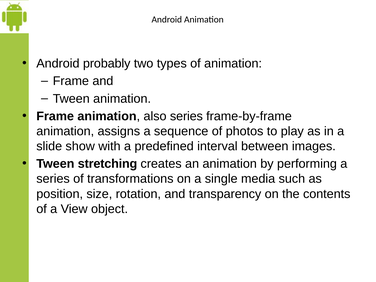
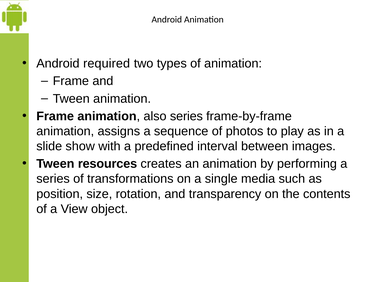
probably: probably -> required
stretching: stretching -> resources
